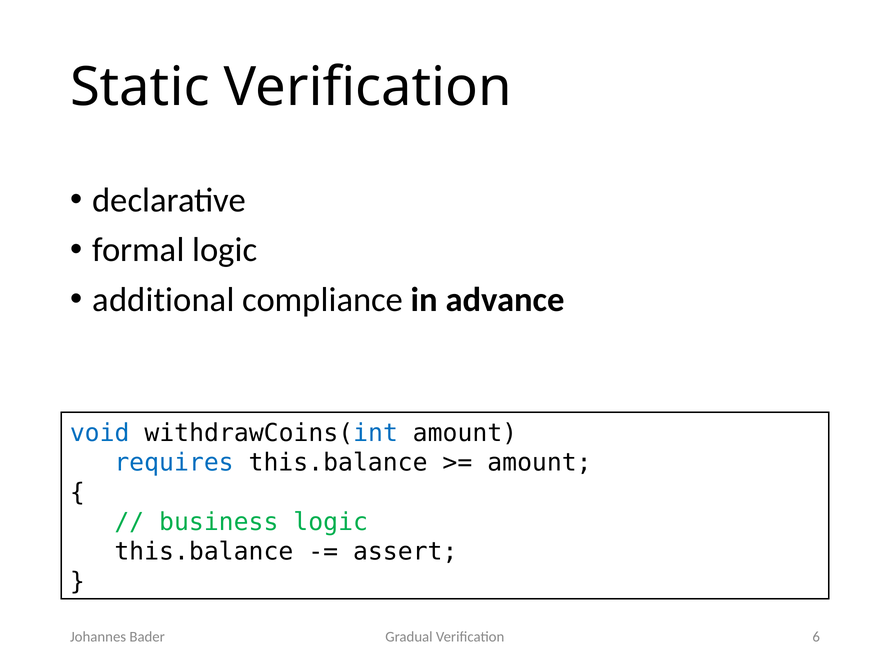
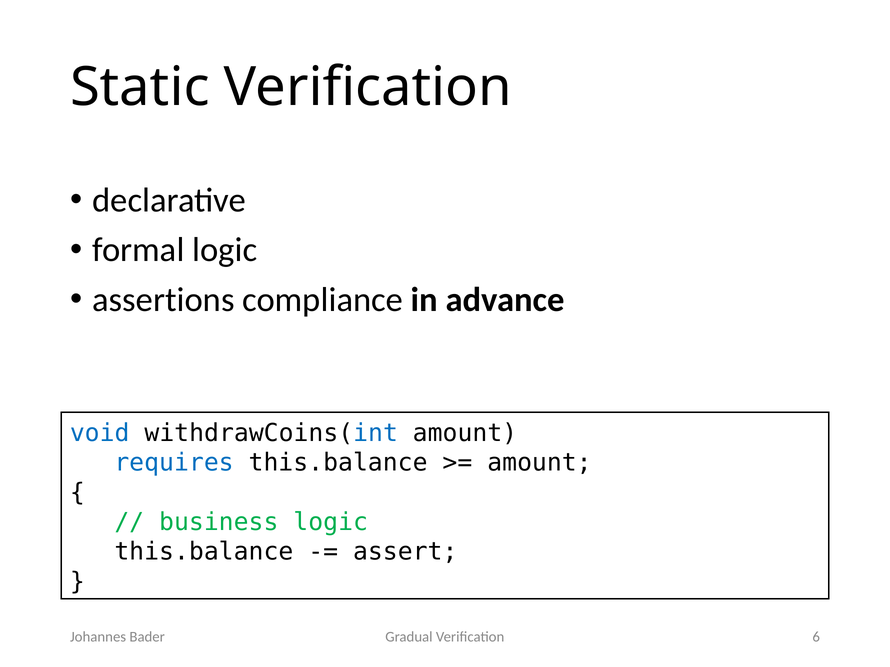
additional: additional -> assertions
